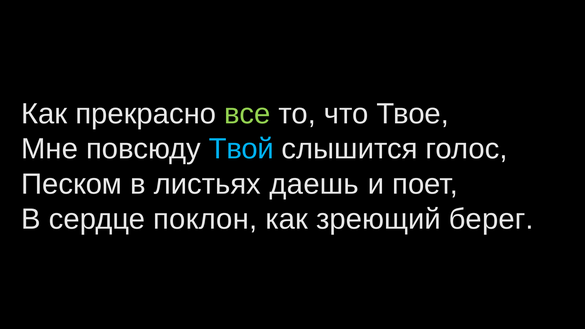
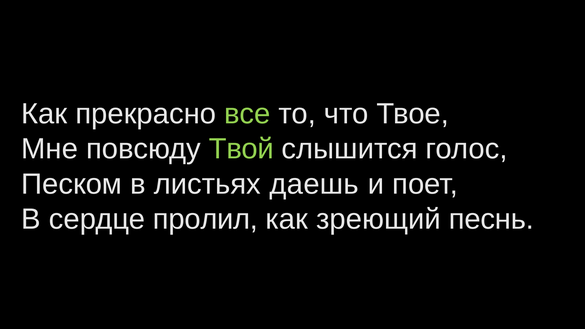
Твой colour: light blue -> light green
поклон: поклон -> пролил
берег: берег -> песнь
